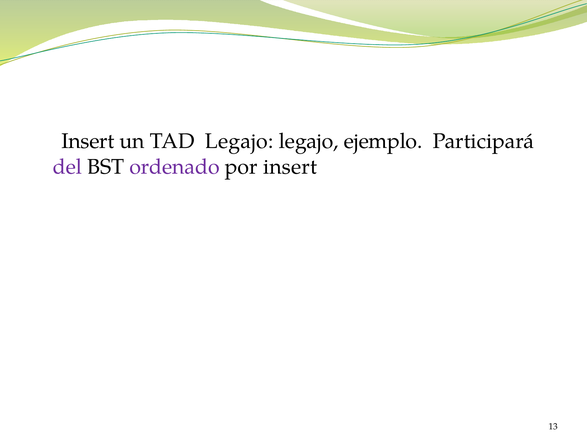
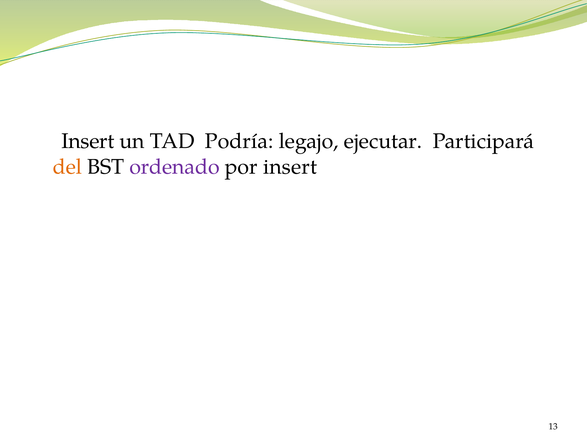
TAD Legajo: Legajo -> Podría
ejemplo: ejemplo -> ejecutar
del colour: purple -> orange
